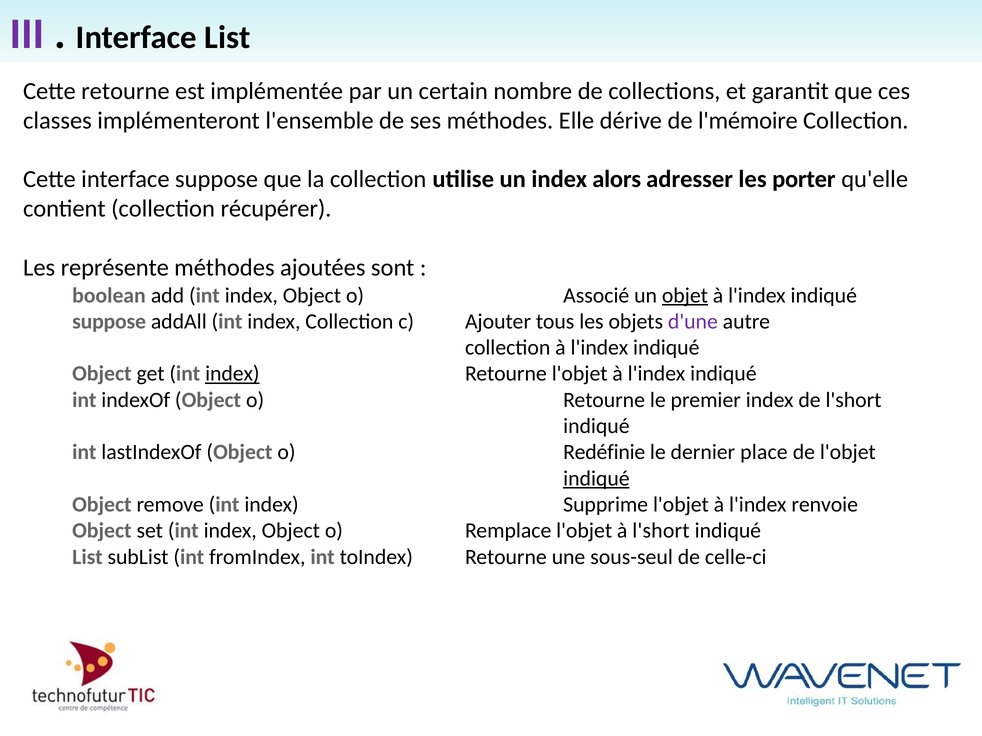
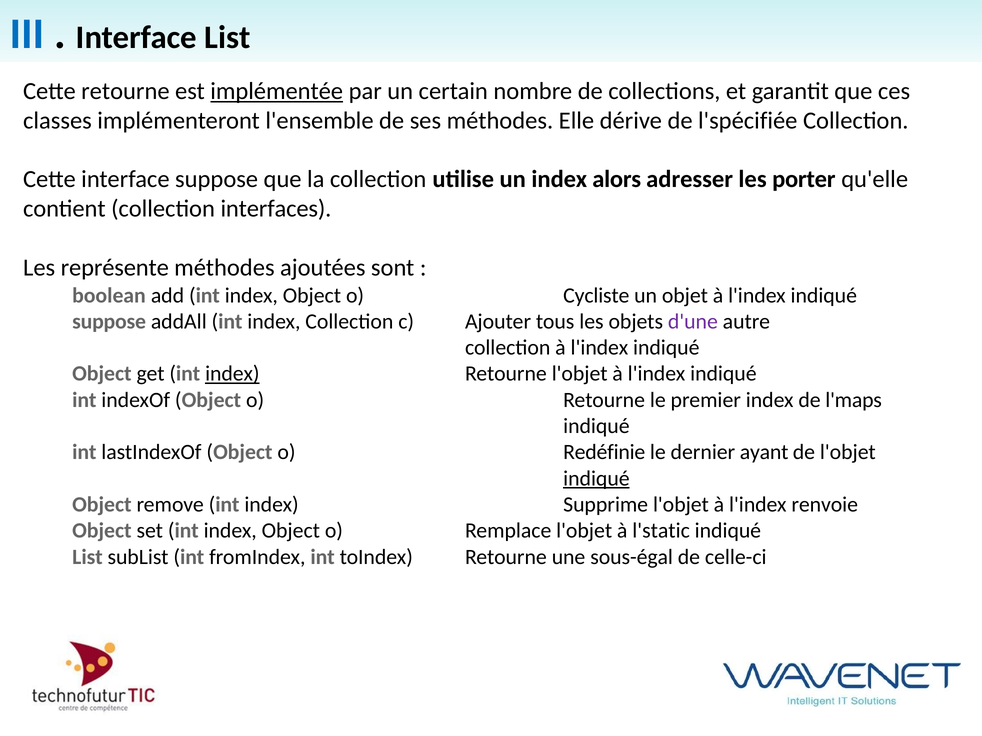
III colour: purple -> blue
implémentée underline: none -> present
l'mémoire: l'mémoire -> l'spécifiée
récupérer: récupérer -> interfaces
Associé: Associé -> Cycliste
objet underline: present -> none
de l'short: l'short -> l'maps
place: place -> ayant
à l'short: l'short -> l'static
sous-seul: sous-seul -> sous-égal
